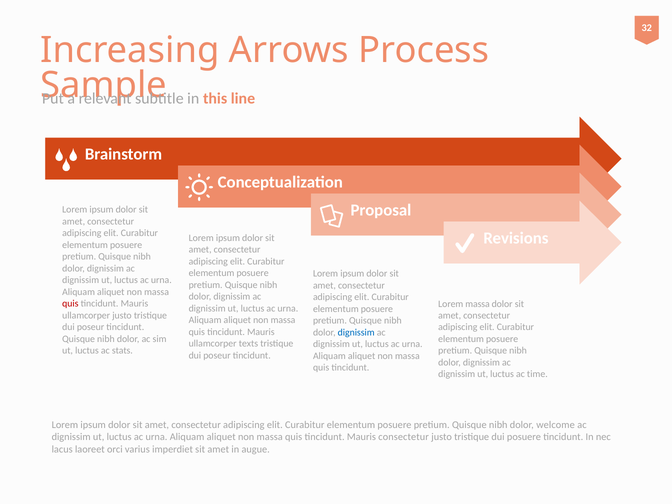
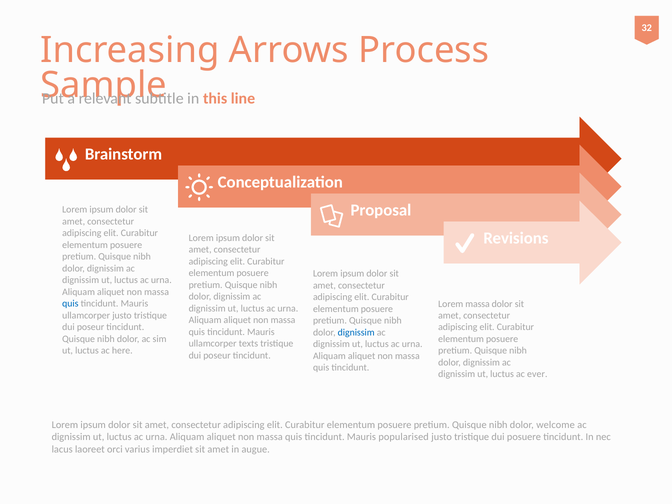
quis at (70, 304) colour: red -> blue
stats: stats -> here
time: time -> ever
Mauris consectetur: consectetur -> popularised
